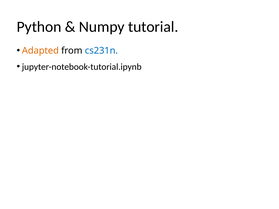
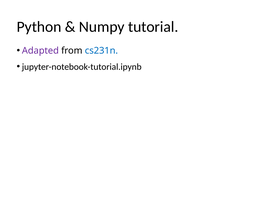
Adapted colour: orange -> purple
